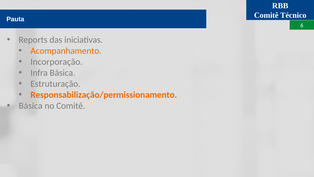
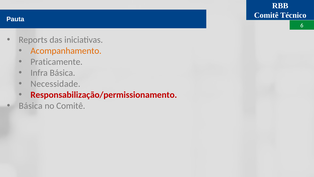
Incorporação: Incorporação -> Praticamente
Estruturação: Estruturação -> Necessidade
Responsabilização/permissionamento colour: orange -> red
